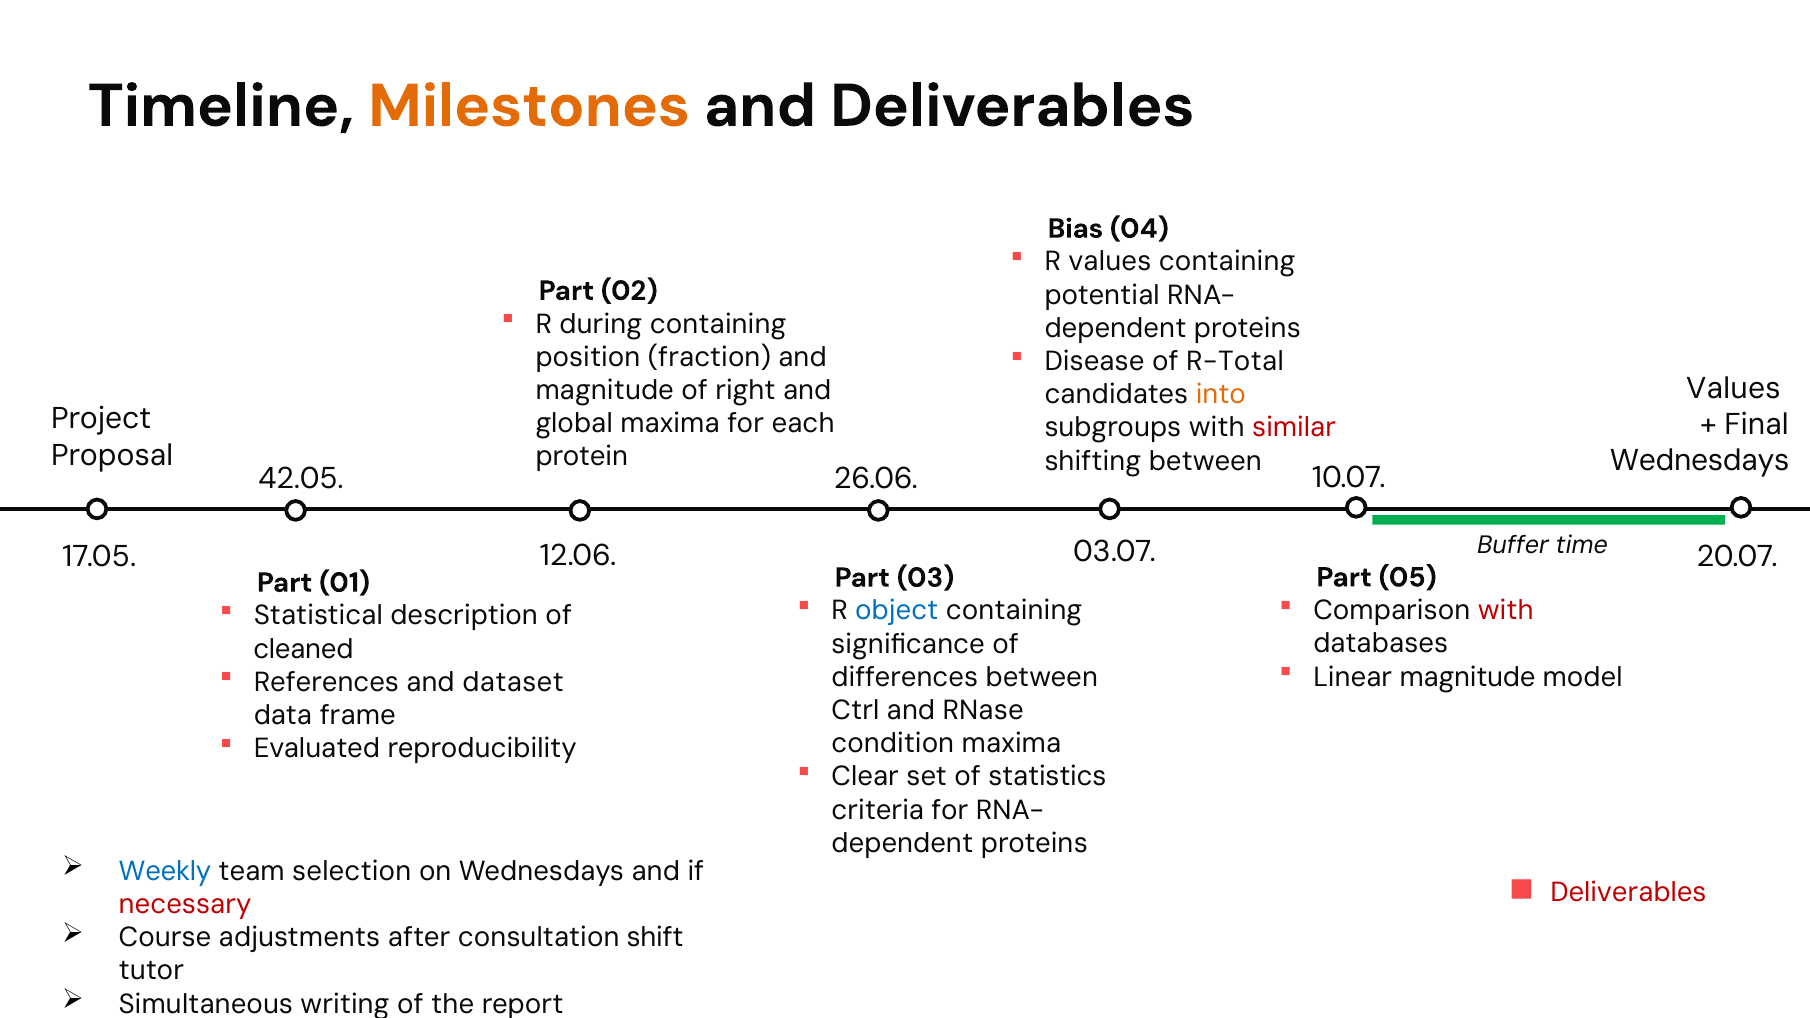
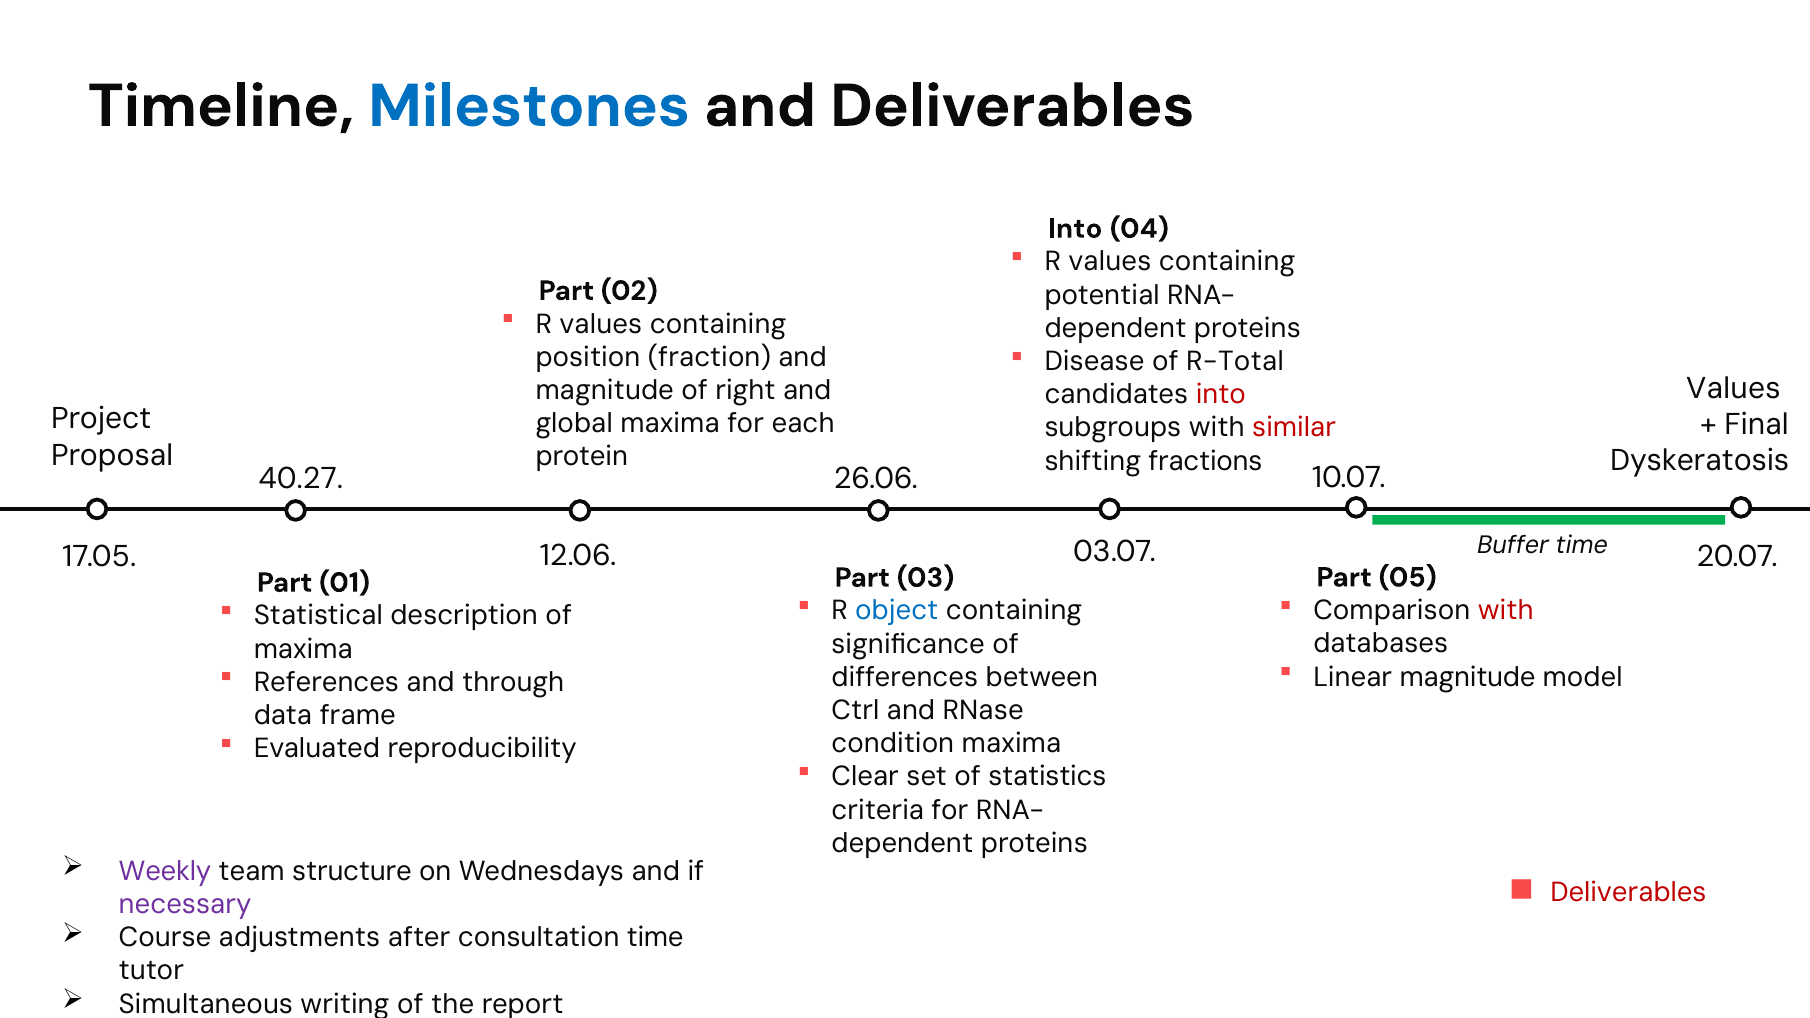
Milestones colour: orange -> blue
Bias at (1076, 229): Bias -> Into
during at (601, 324): during -> values
into at (1221, 395) colour: orange -> red
Wednesdays at (1700, 461): Wednesdays -> Dyskeratosis
shifting between: between -> fractions
42.05: 42.05 -> 40.27
cleaned at (303, 649): cleaned -> maxima
dataset: dataset -> through
Weekly colour: blue -> purple
selection: selection -> structure
necessary colour: red -> purple
consultation shift: shift -> time
